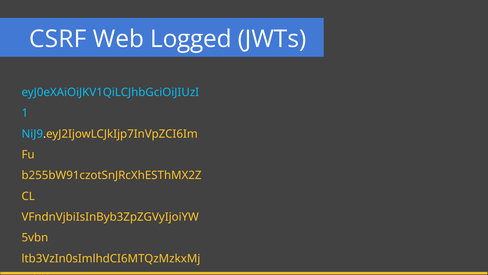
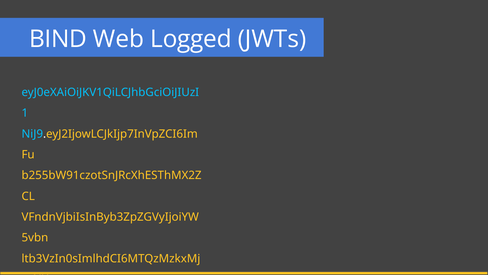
CSRF: CSRF -> BIND
